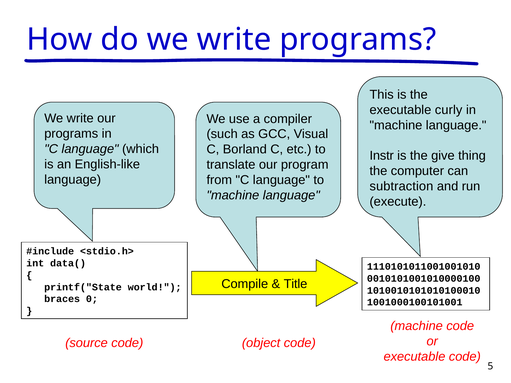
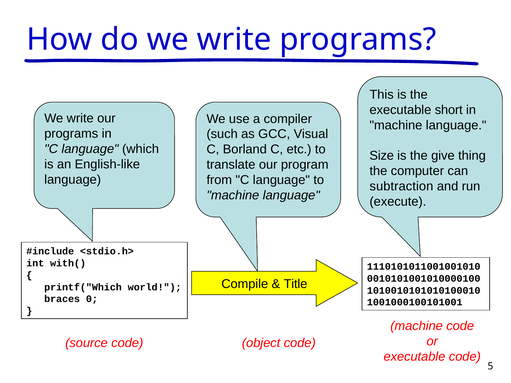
curly: curly -> short
Instr: Instr -> Size
data(: data( -> with(
printf("State: printf("State -> printf("Which
